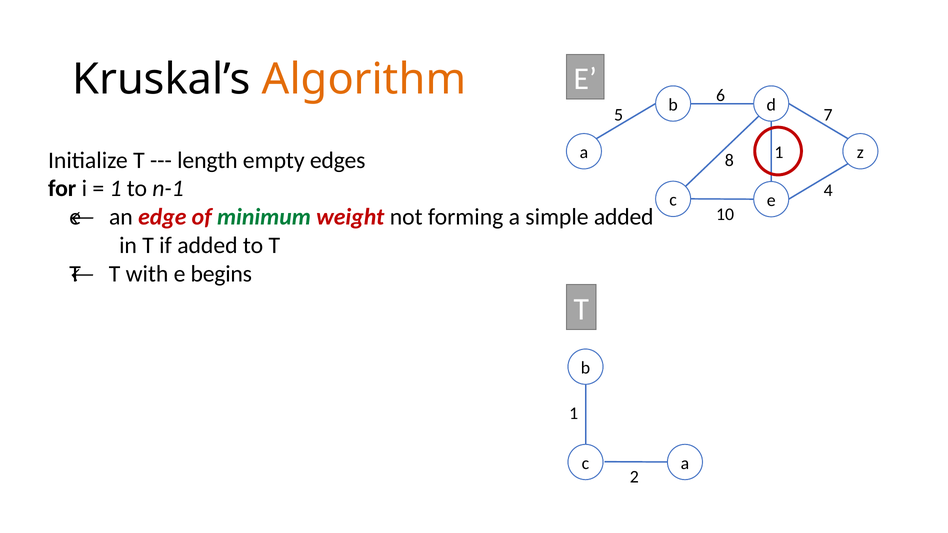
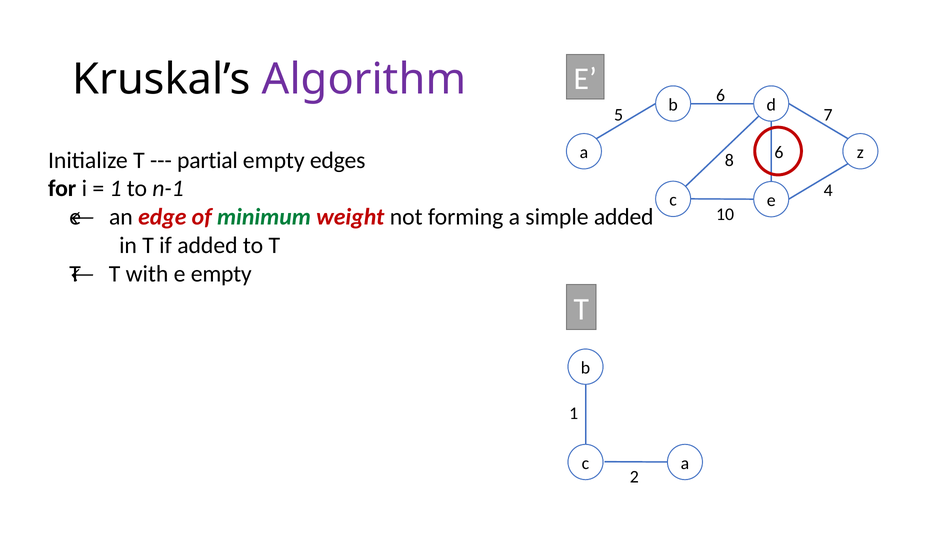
Algorithm colour: orange -> purple
length: length -> partial
8 1: 1 -> 6
e begins: begins -> empty
